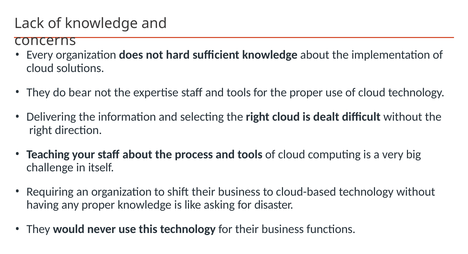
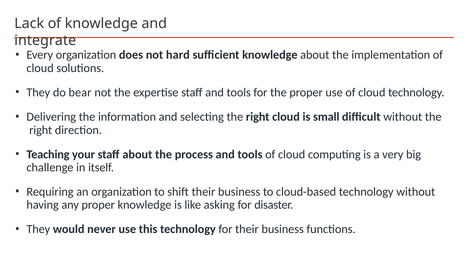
concerns: concerns -> integrate
dealt: dealt -> small
